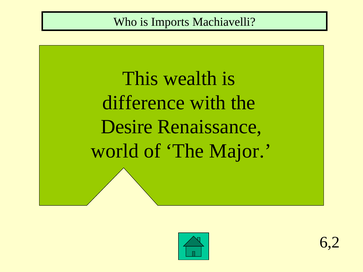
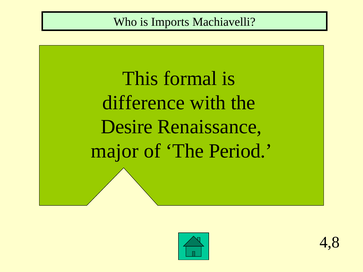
wealth: wealth -> formal
world: world -> major
Major: Major -> Period
6,2: 6,2 -> 4,8
